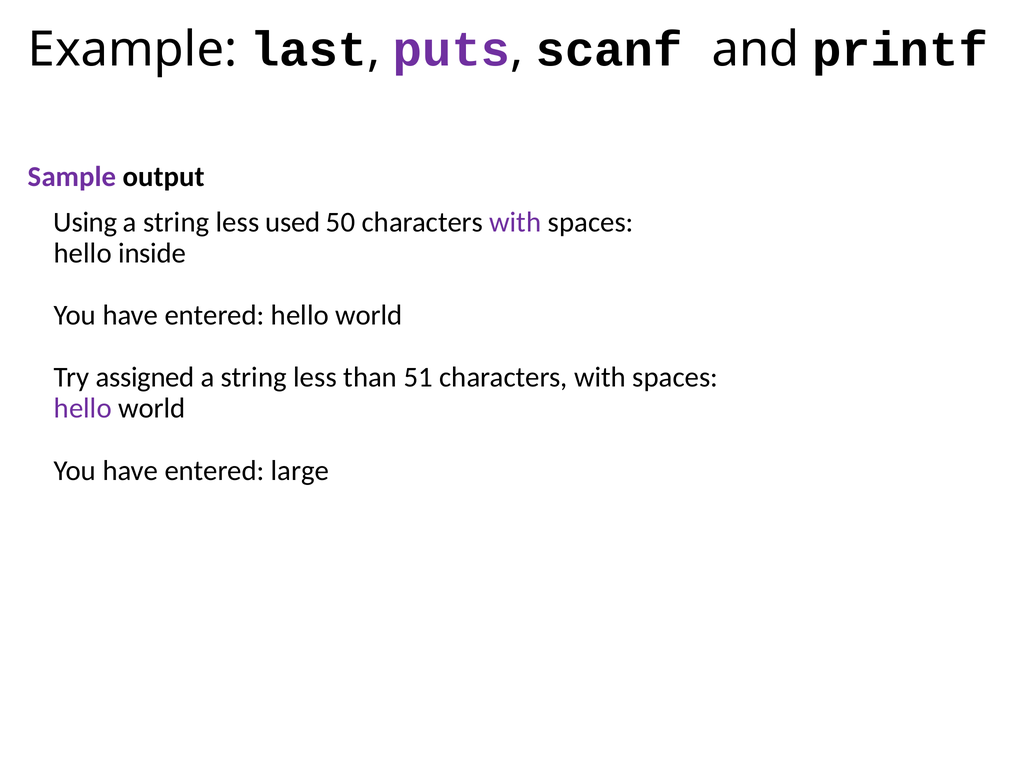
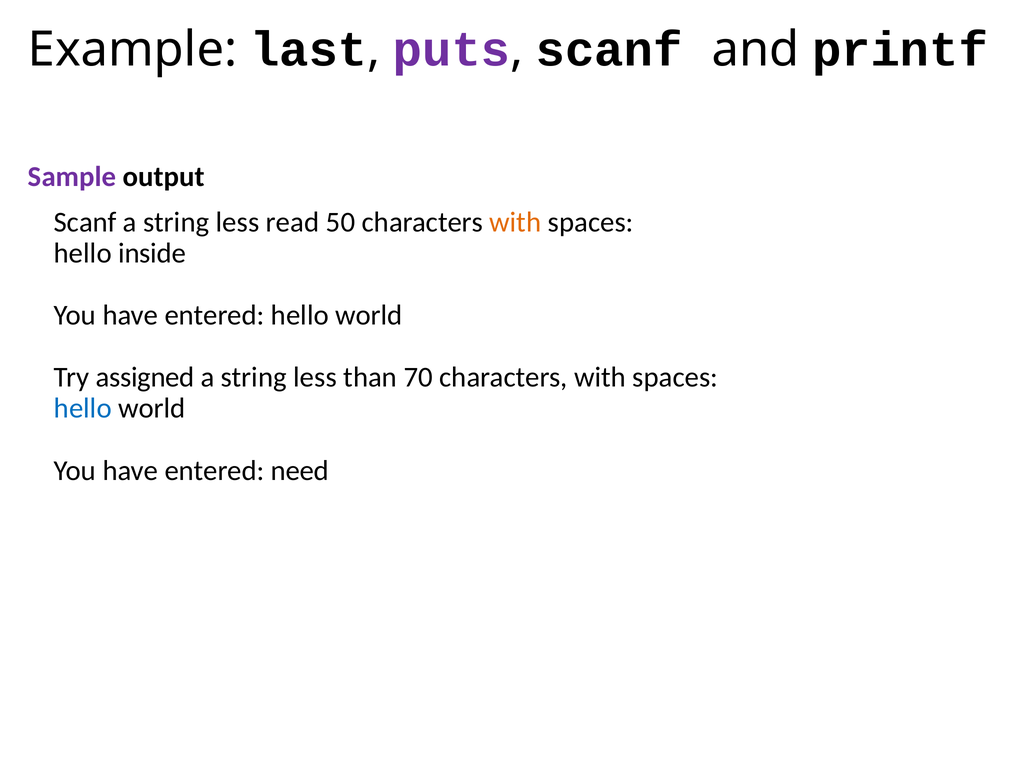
Using at (85, 222): Using -> Scanf
used: used -> read
with at (515, 222) colour: purple -> orange
51: 51 -> 70
hello at (83, 408) colour: purple -> blue
large: large -> need
